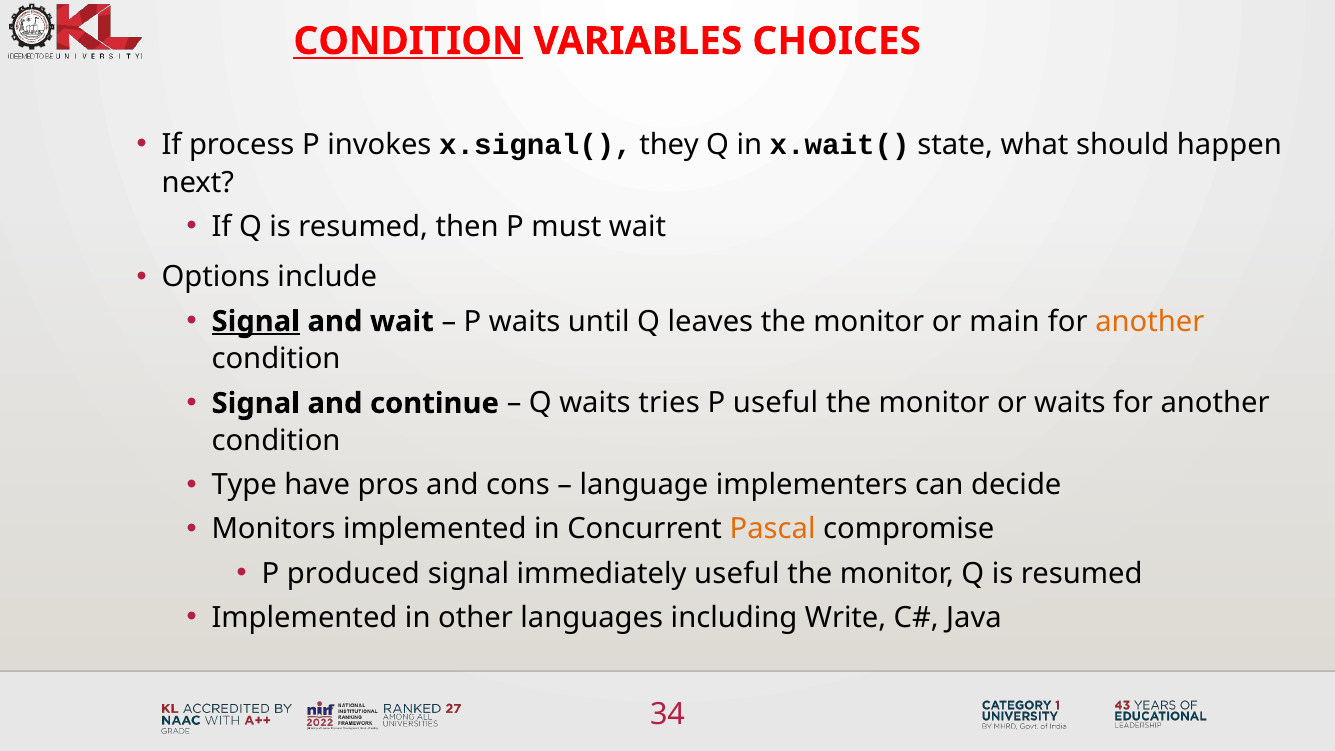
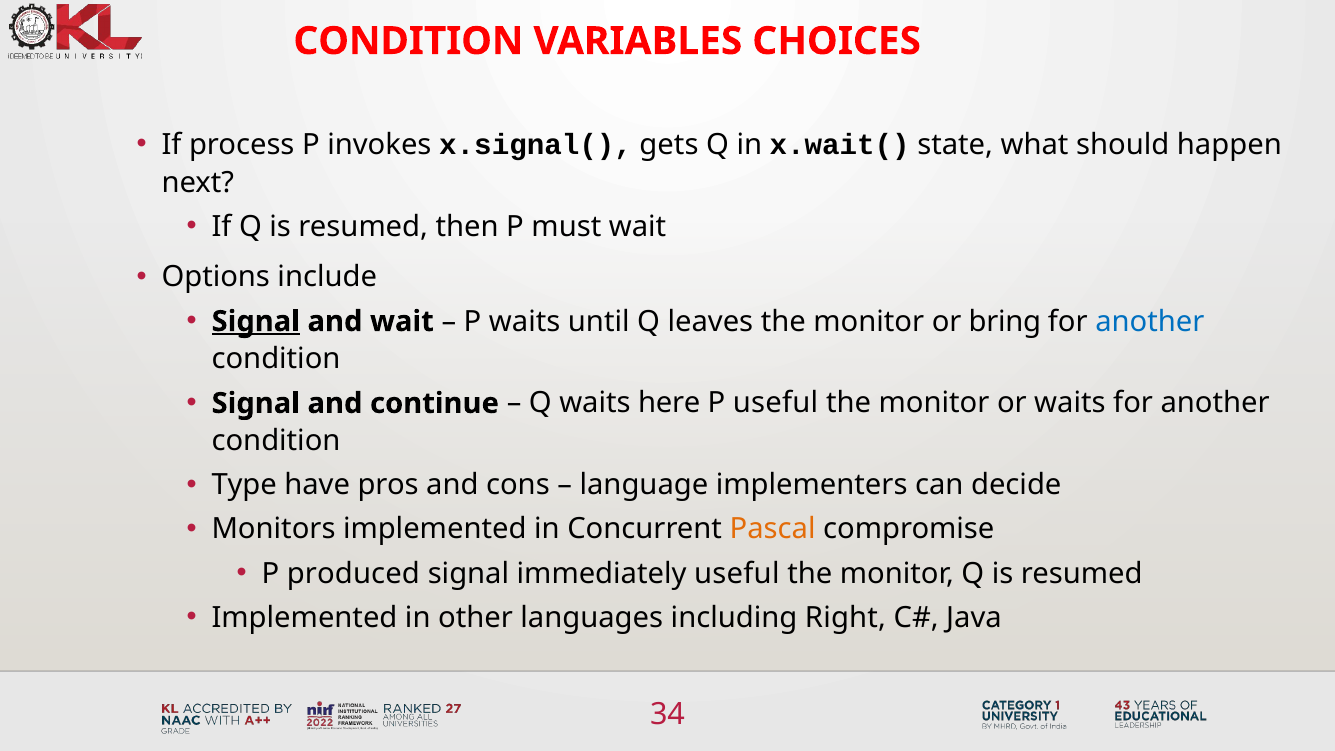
CONDITION at (408, 41) underline: present -> none
they: they -> gets
main: main -> bring
another at (1150, 321) colour: orange -> blue
tries: tries -> here
Write: Write -> Right
